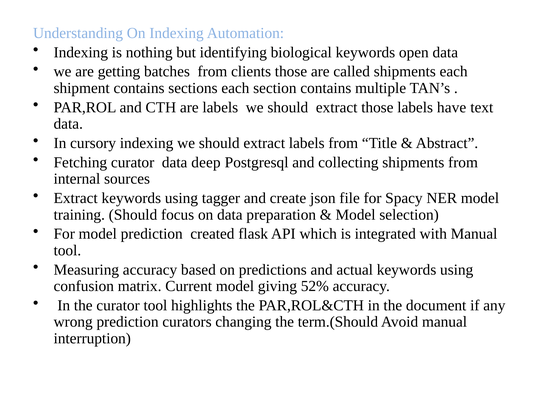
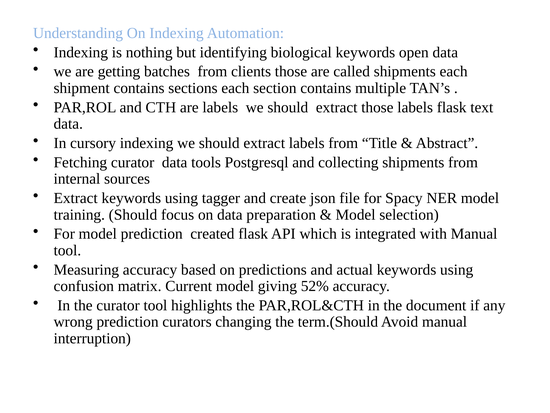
labels have: have -> flask
deep: deep -> tools
